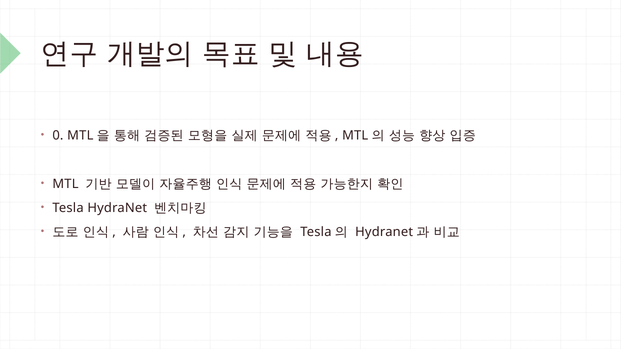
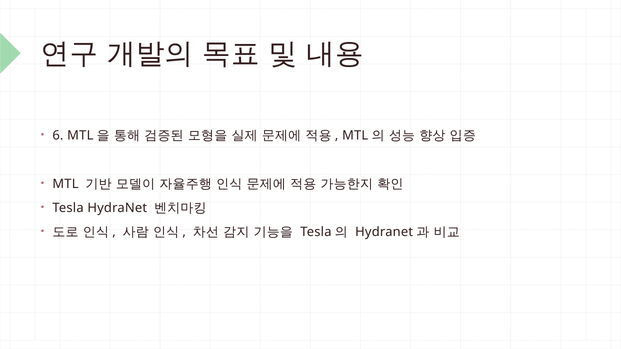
0: 0 -> 6
